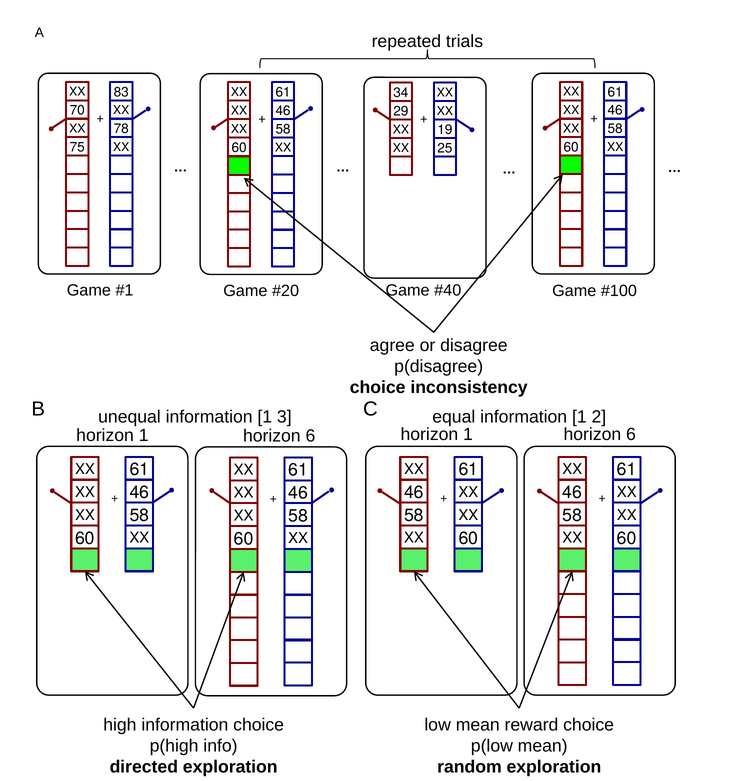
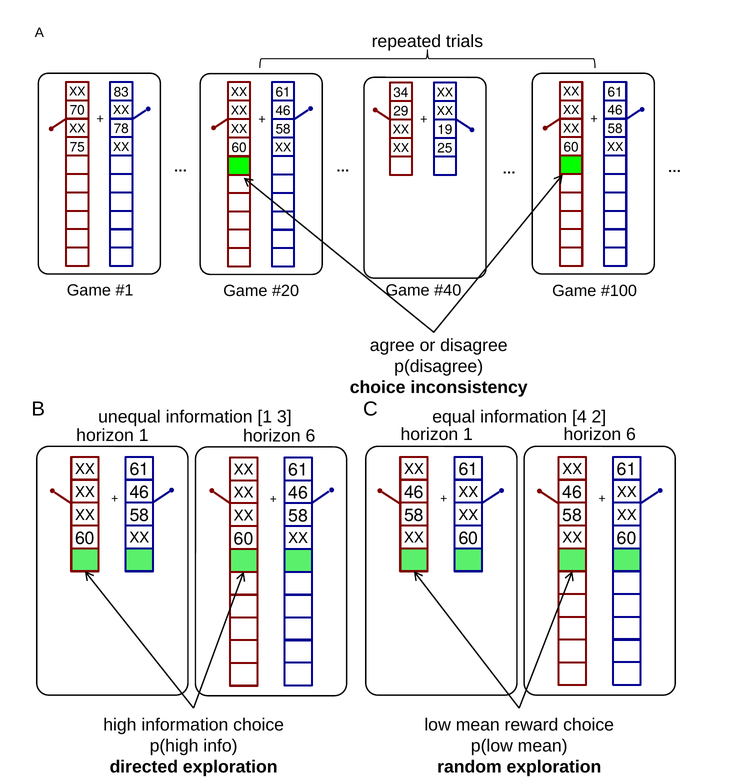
equal information 1: 1 -> 4
